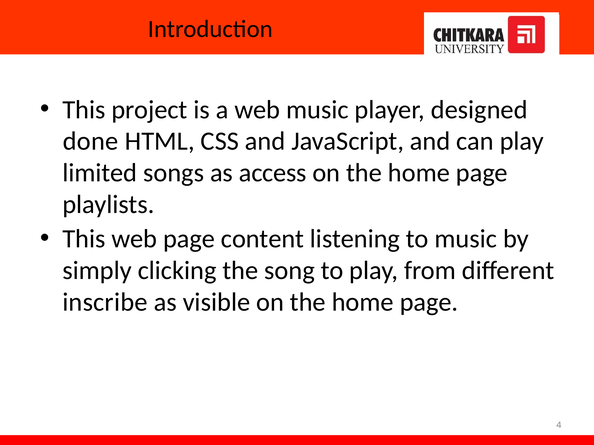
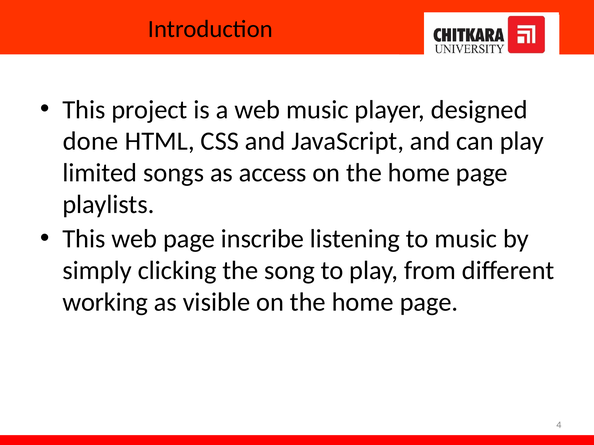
content: content -> inscribe
inscribe: inscribe -> working
